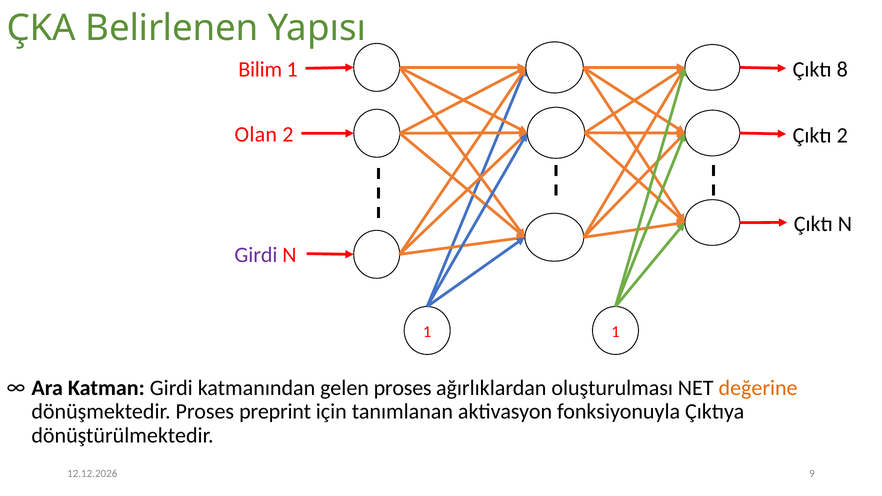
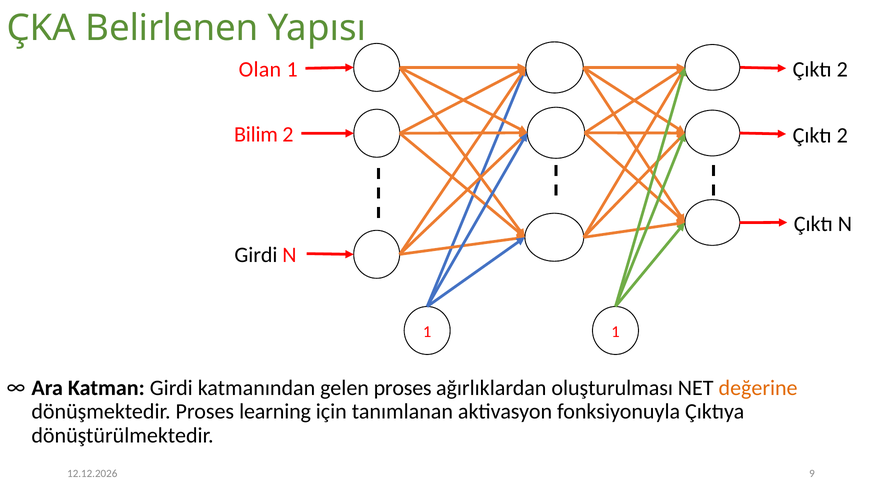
Bilim: Bilim -> Olan
8 at (842, 70): 8 -> 2
Olan: Olan -> Bilim
Girdi at (256, 255) colour: purple -> black
preprint: preprint -> learning
